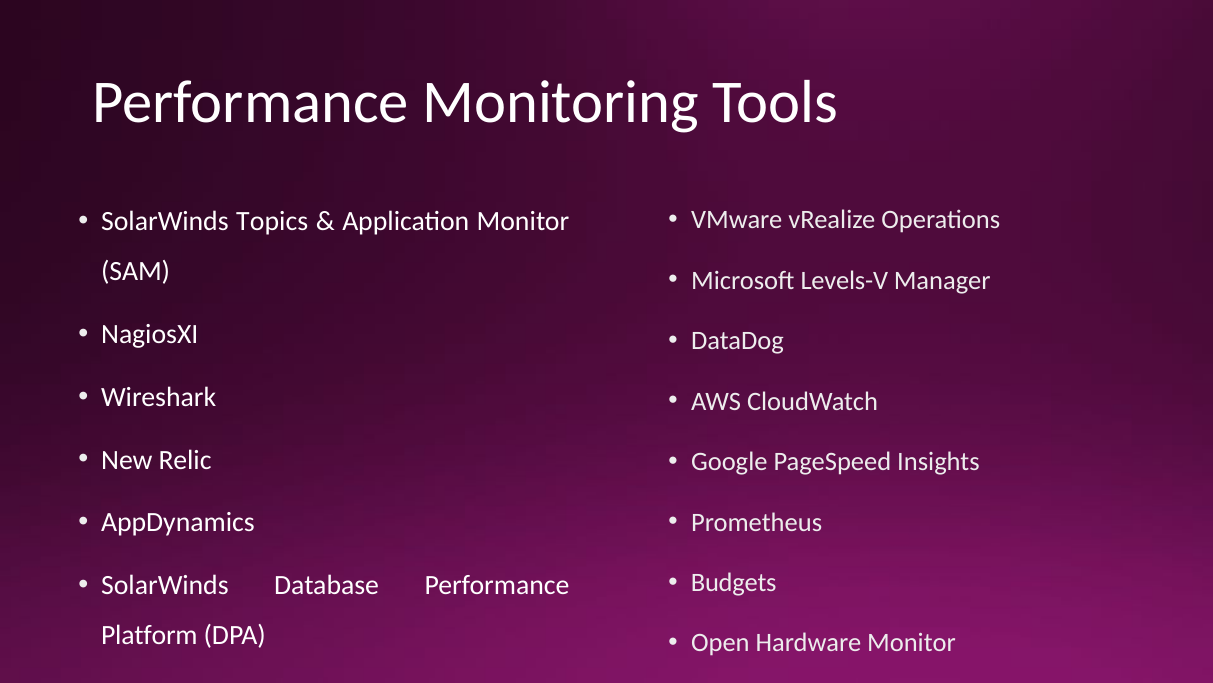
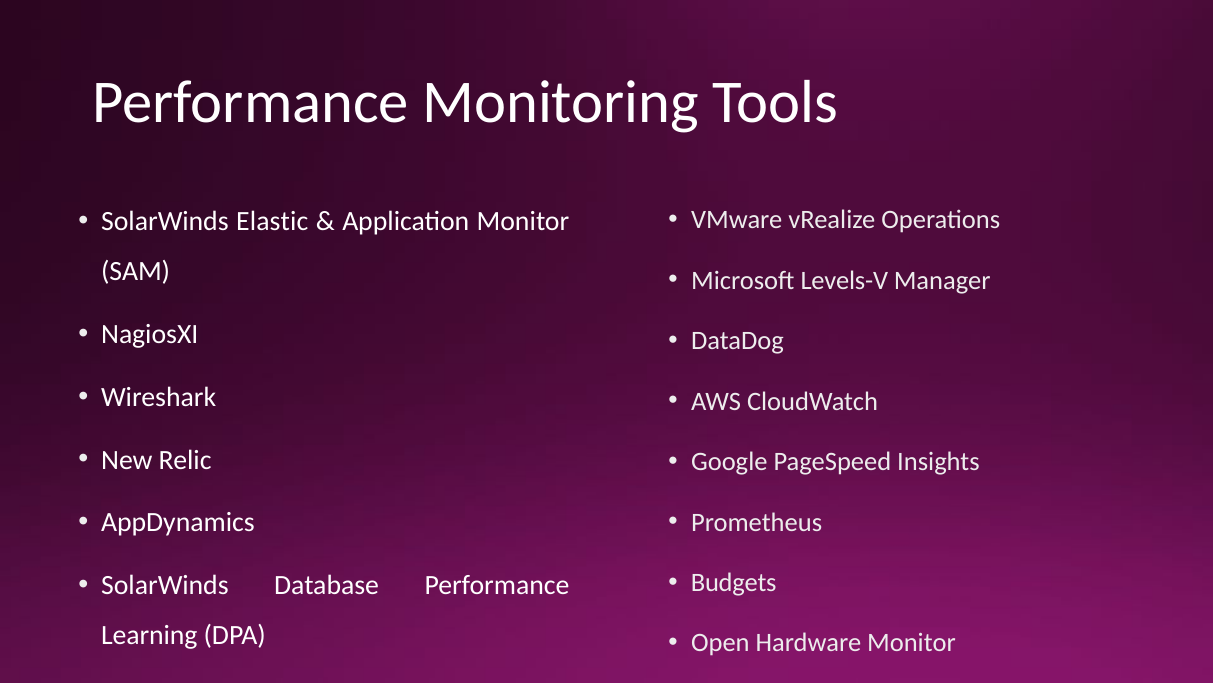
Topics: Topics -> Elastic
Platform: Platform -> Learning
